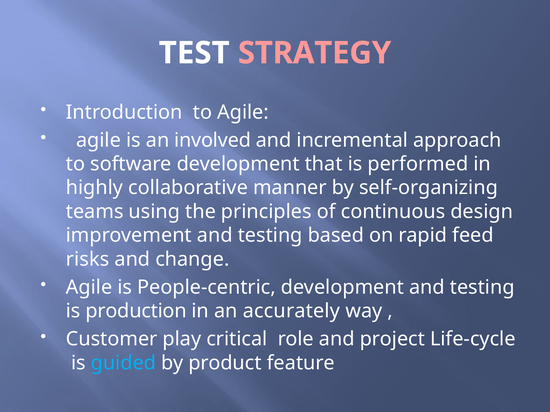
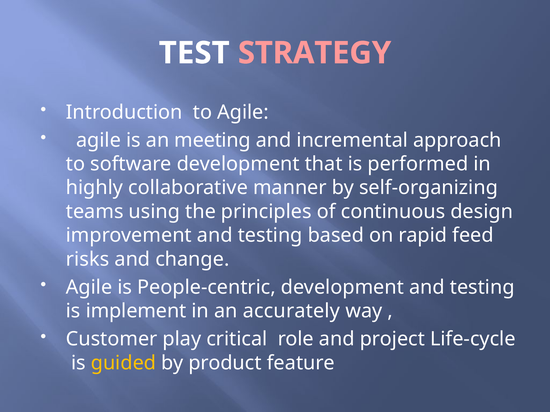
involved: involved -> meeting
production: production -> implement
guided colour: light blue -> yellow
